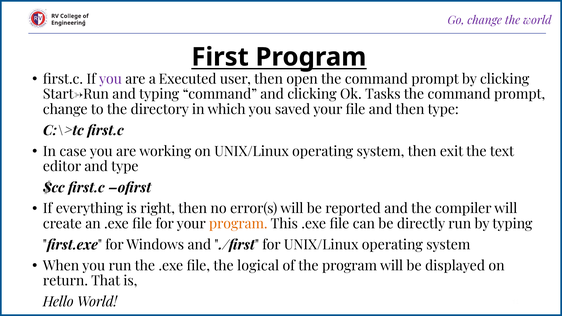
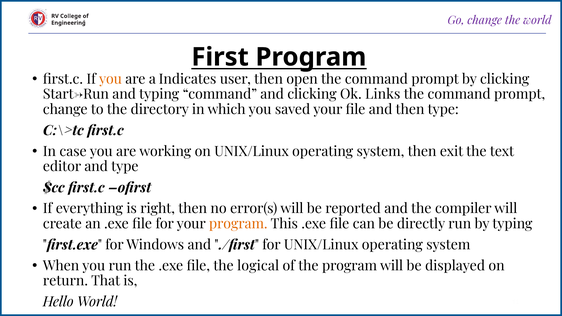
you at (110, 79) colour: purple -> orange
Executed: Executed -> Indicates
Tasks: Tasks -> Links
